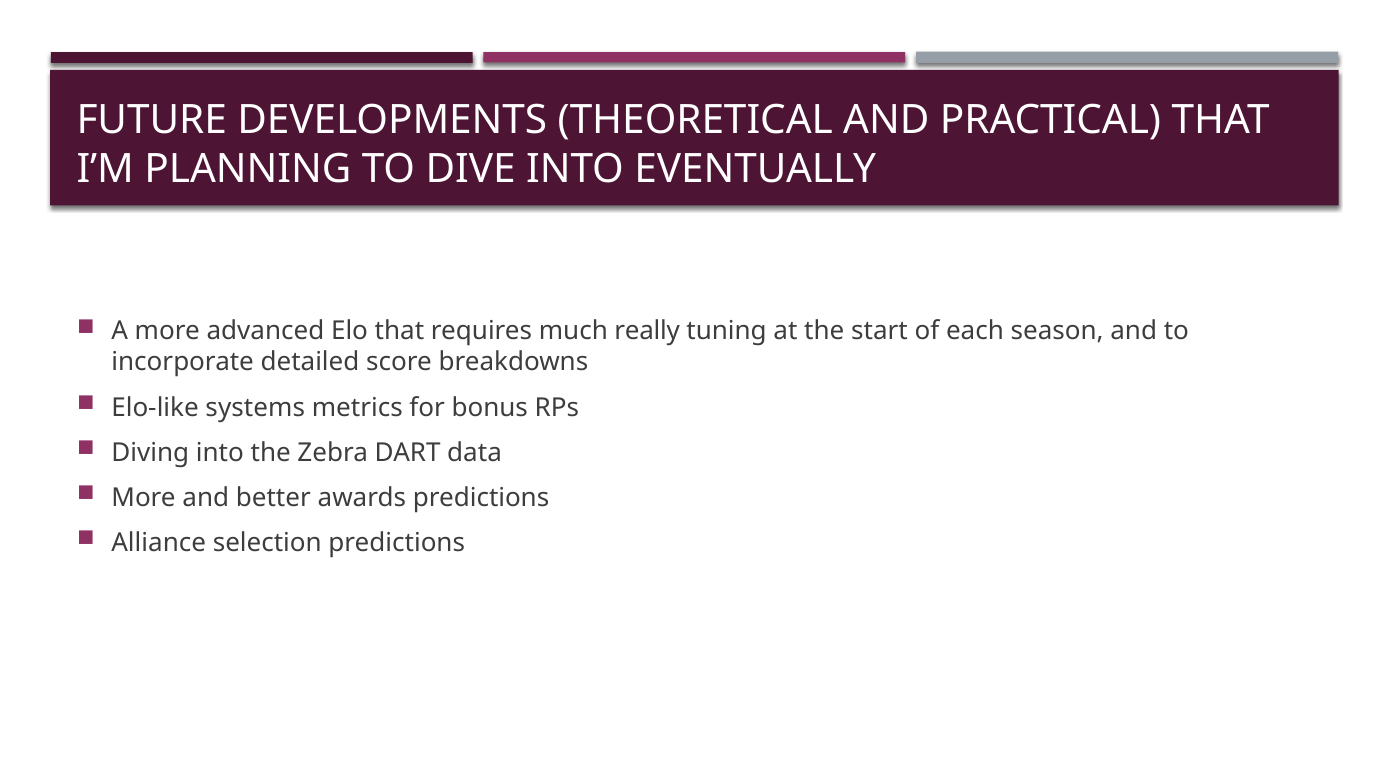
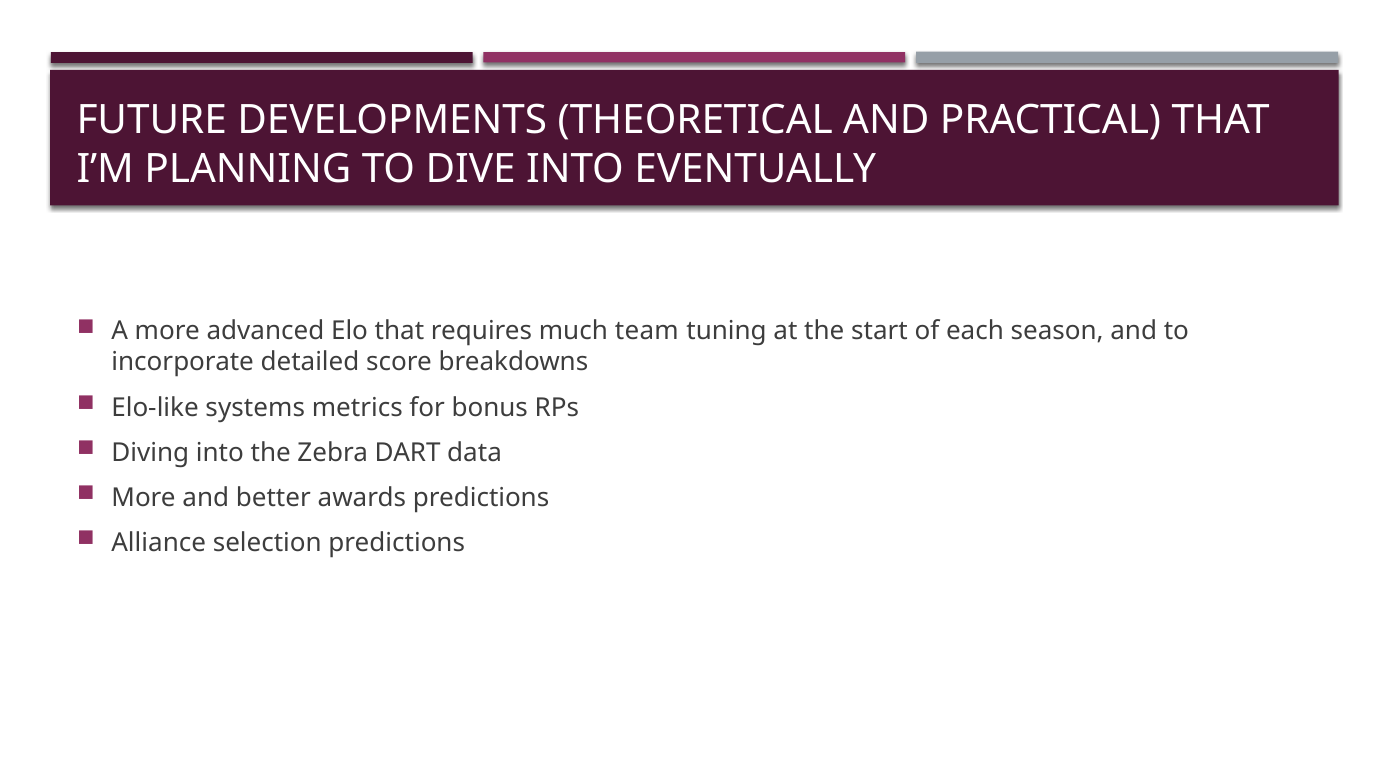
really: really -> team
